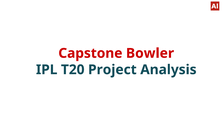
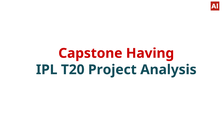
Bowler: Bowler -> Having
